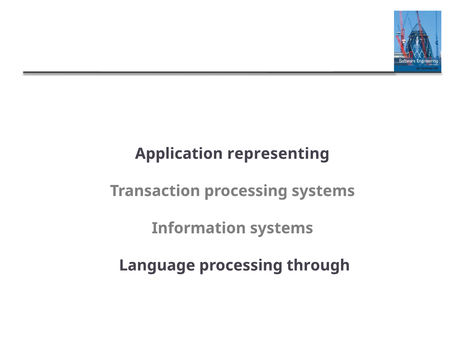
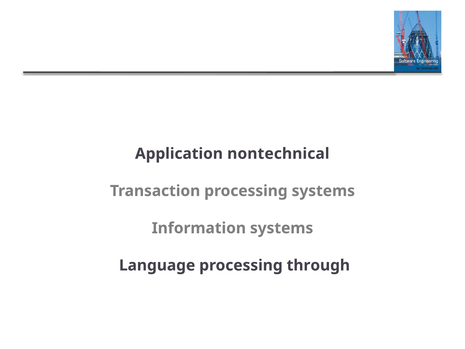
representing: representing -> nontechnical
